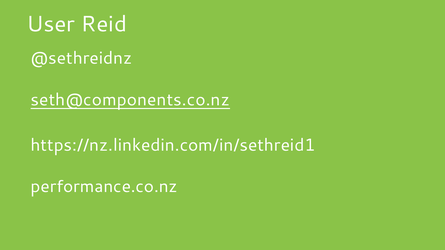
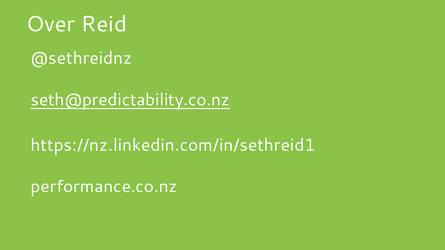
User: User -> Over
seth@components.co.nz: seth@components.co.nz -> seth@predictability.co.nz
